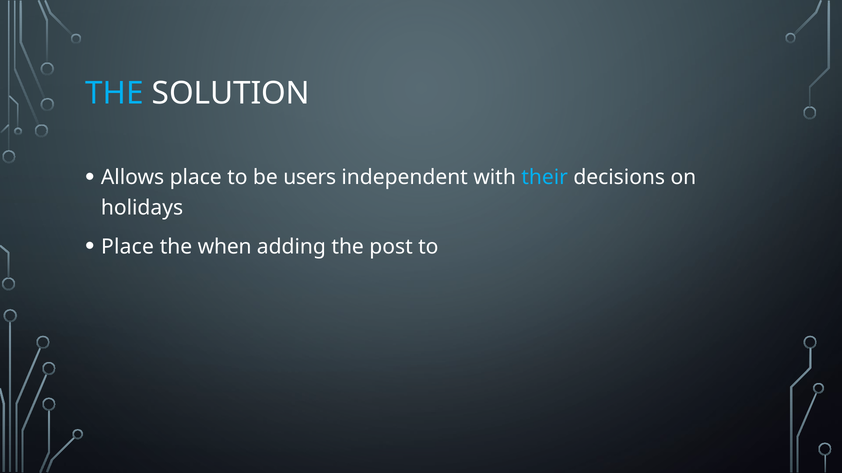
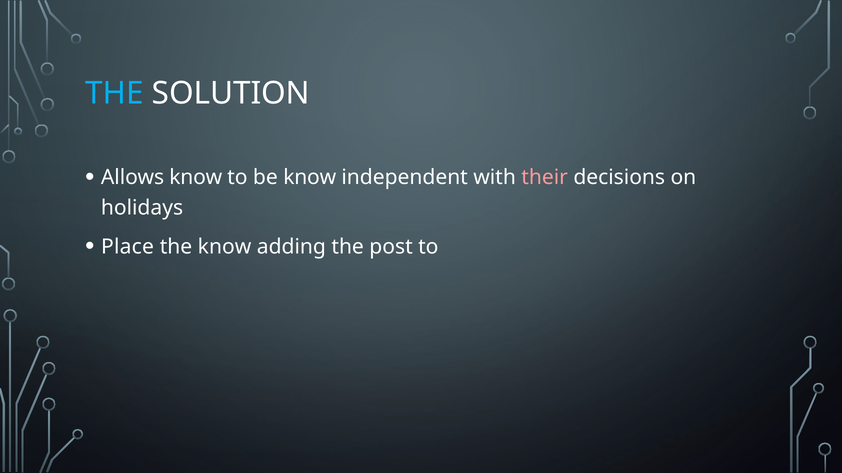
Allows place: place -> know
be users: users -> know
their colour: light blue -> pink
the when: when -> know
